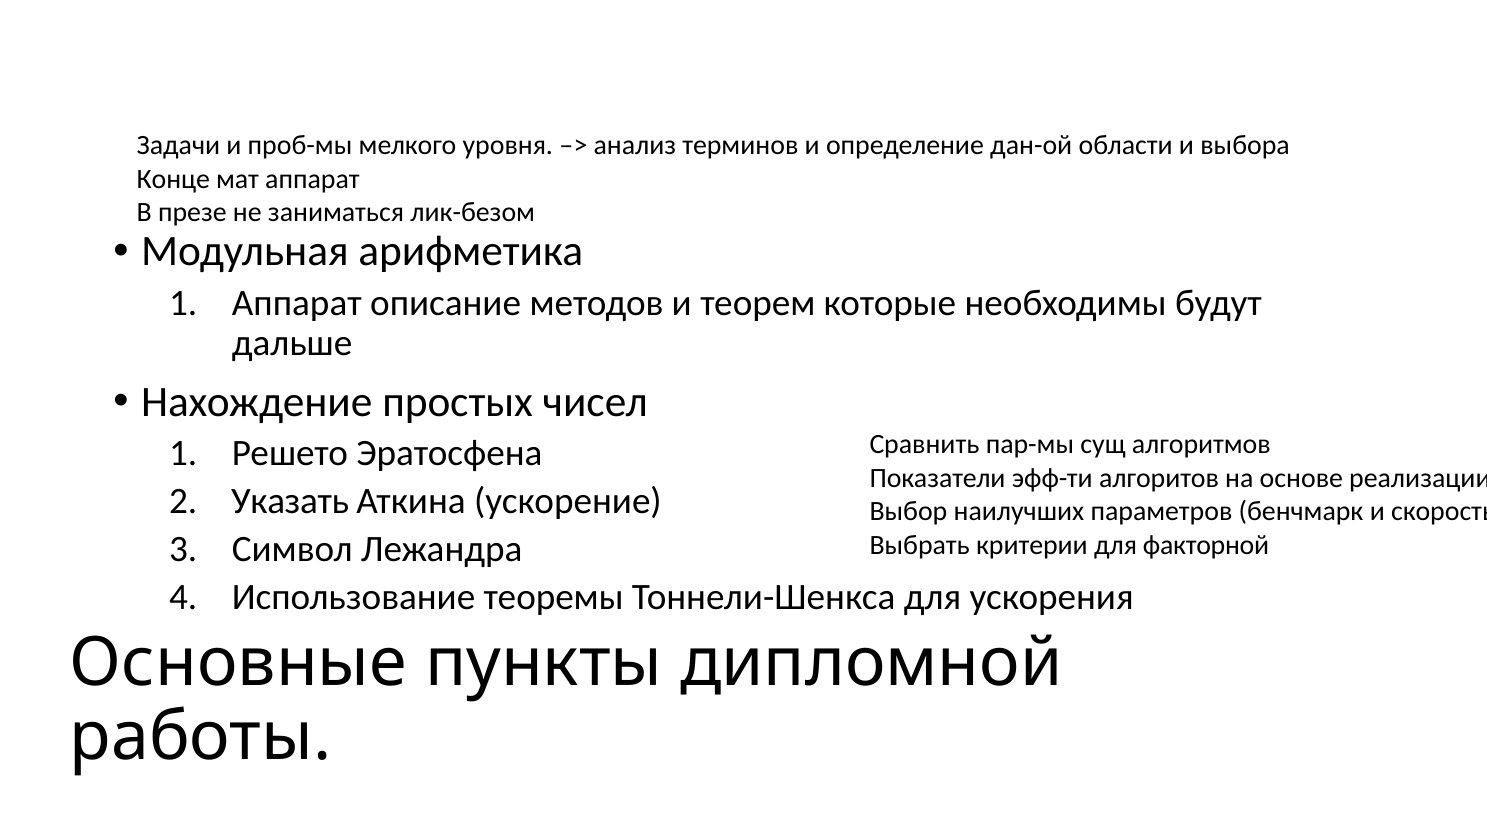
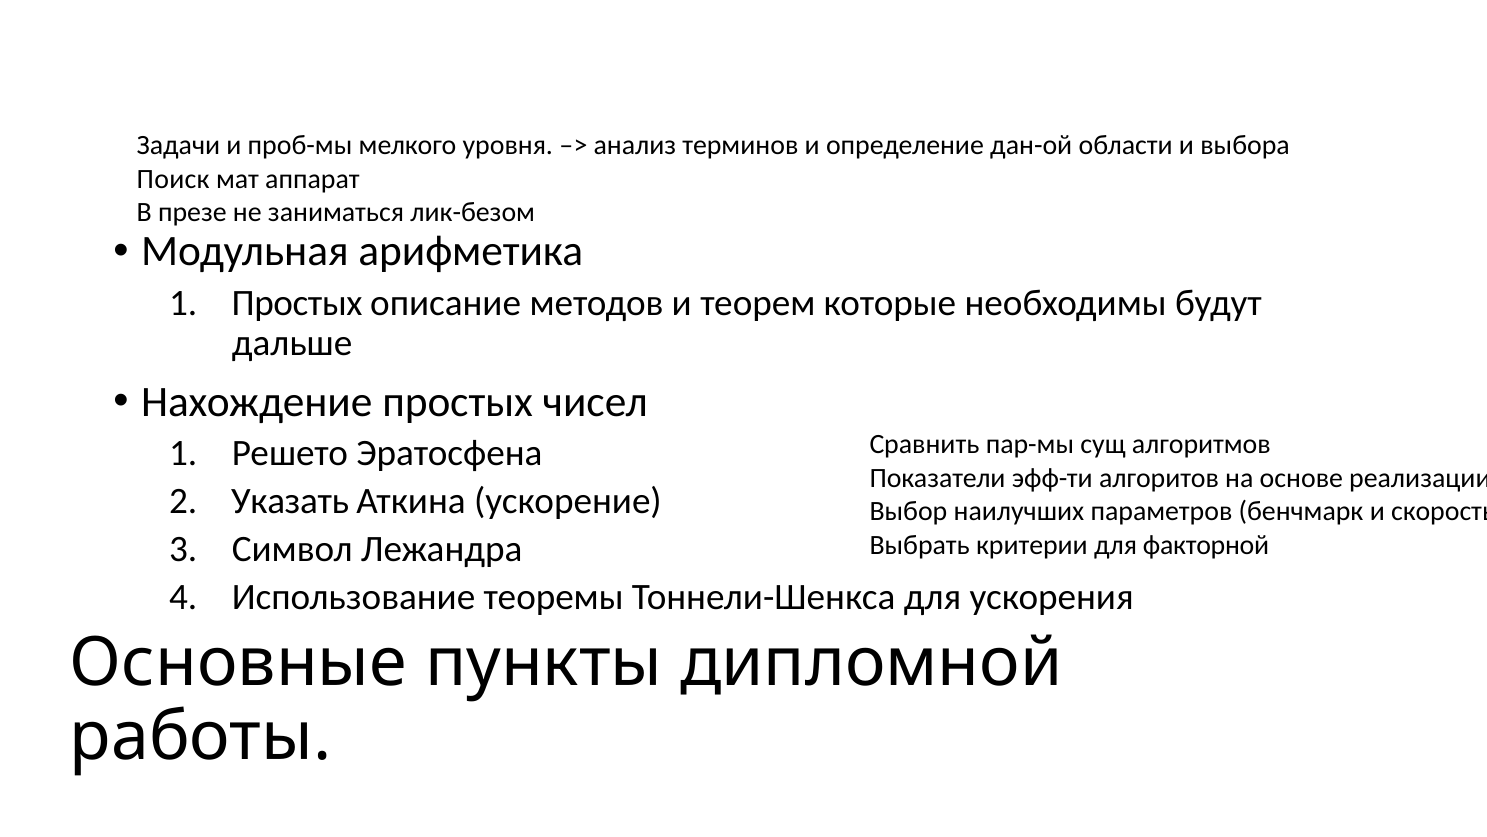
Конце: Конце -> Поиск
Аппарат at (297, 303): Аппарат -> Простых
